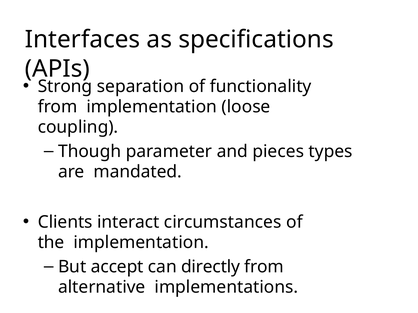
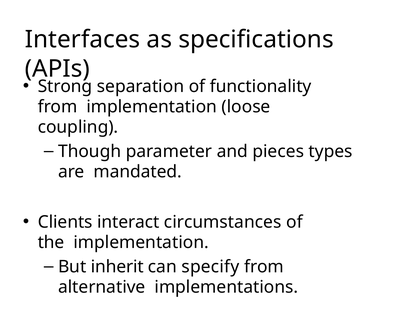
accept: accept -> inherit
directly: directly -> specify
